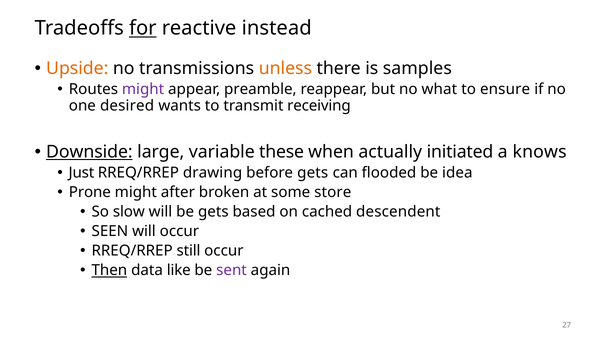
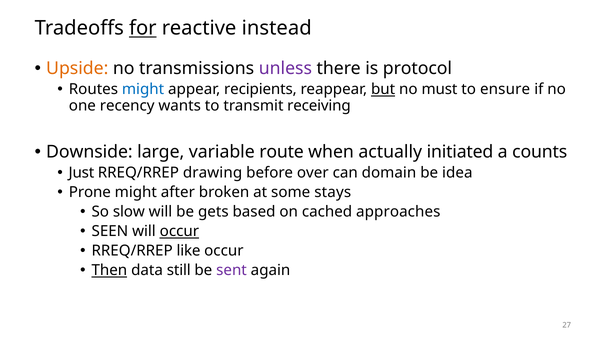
unless colour: orange -> purple
samples: samples -> protocol
might at (143, 89) colour: purple -> blue
preamble: preamble -> recipients
but underline: none -> present
what: what -> must
desired: desired -> recency
Downside underline: present -> none
these: these -> route
knows: knows -> counts
before gets: gets -> over
flooded: flooded -> domain
store: store -> stays
descendent: descendent -> approaches
occur at (179, 231) underline: none -> present
still: still -> like
like: like -> still
